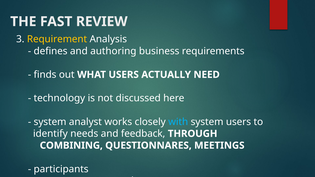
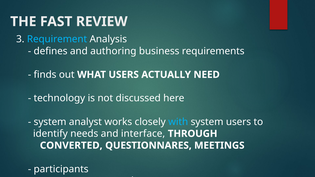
Requirement colour: yellow -> light blue
feedback: feedback -> interface
COMBINING: COMBINING -> CONVERTED
